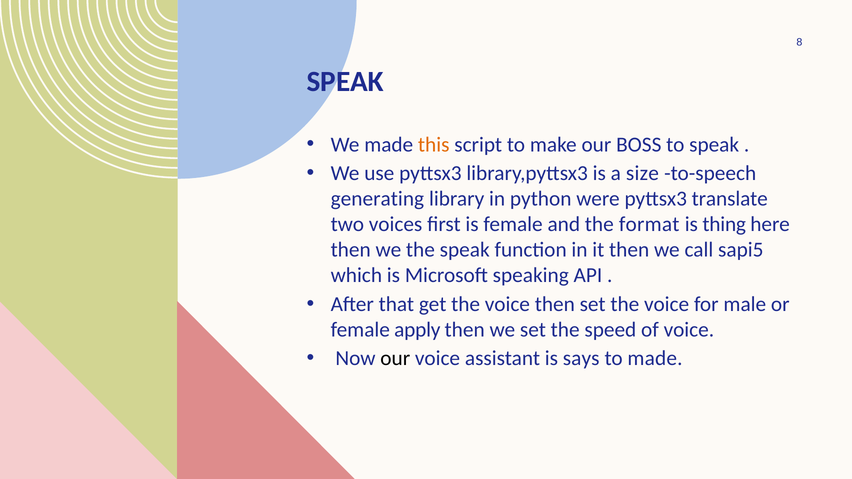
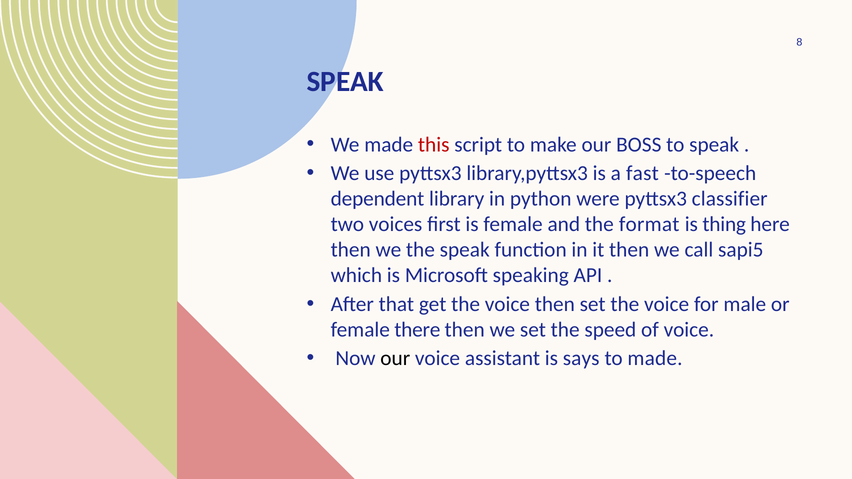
this colour: orange -> red
size: size -> fast
generating: generating -> dependent
translate: translate -> classifier
apply: apply -> there
